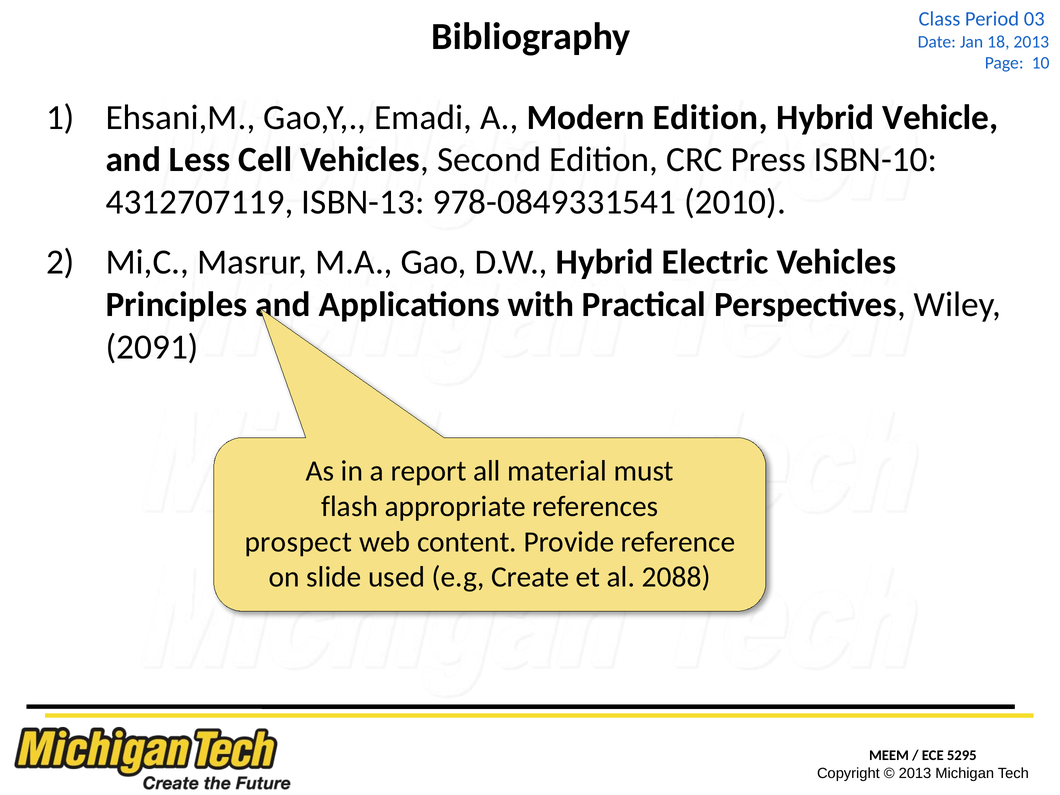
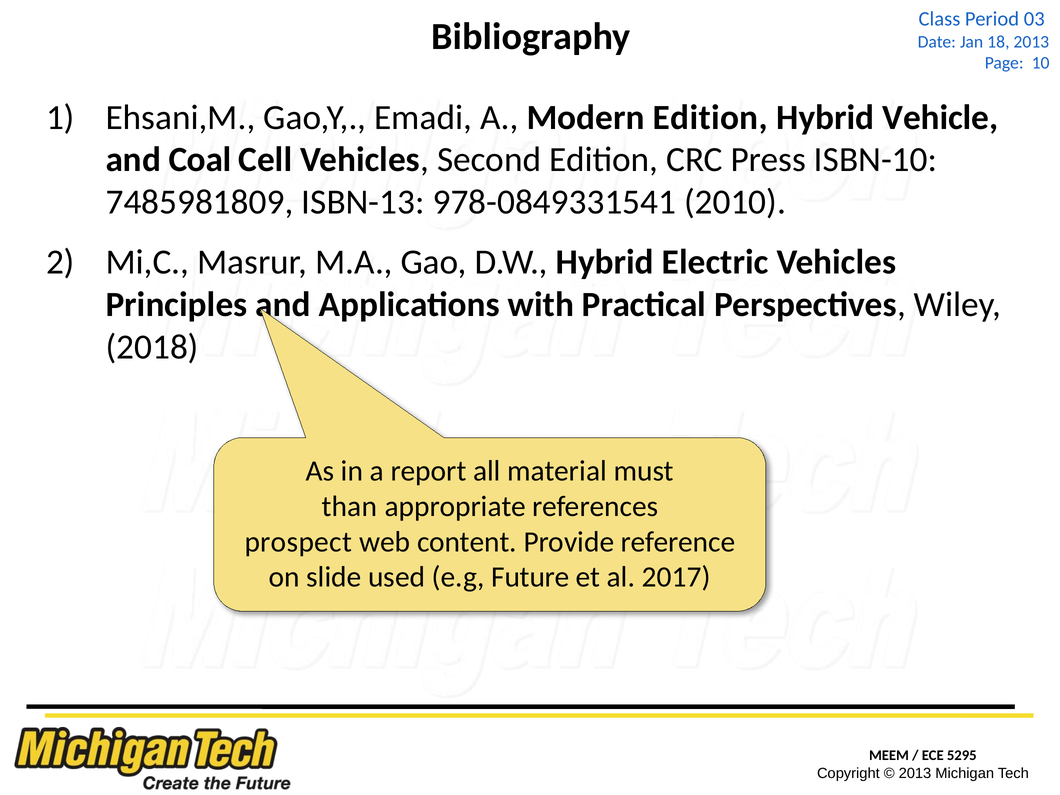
Less: Less -> Coal
4312707119: 4312707119 -> 7485981809
2091: 2091 -> 2018
flash: flash -> than
Create: Create -> Future
2088: 2088 -> 2017
